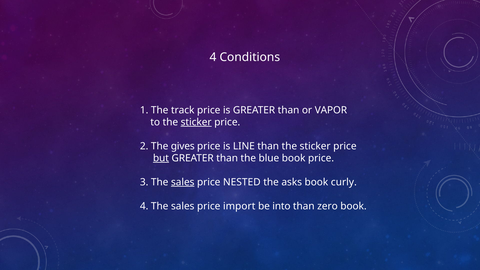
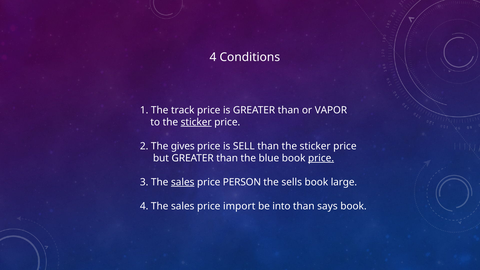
LINE: LINE -> SELL
but underline: present -> none
price at (321, 158) underline: none -> present
NESTED: NESTED -> PERSON
asks: asks -> sells
curly: curly -> large
zero: zero -> says
